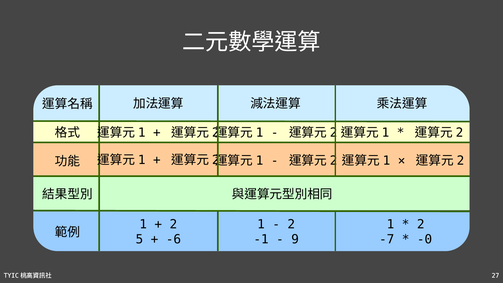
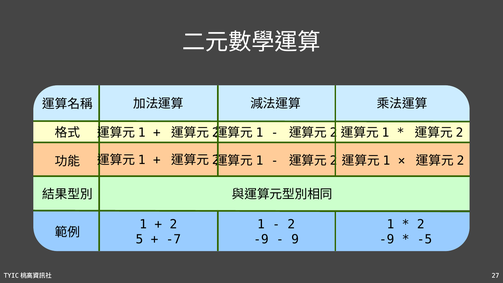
-6: -6 -> -7
-1 at (261, 239): -1 -> -9
-7 at (387, 239): -7 -> -9
-0: -0 -> -5
